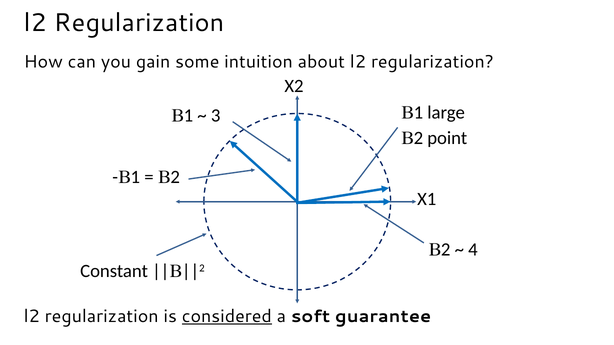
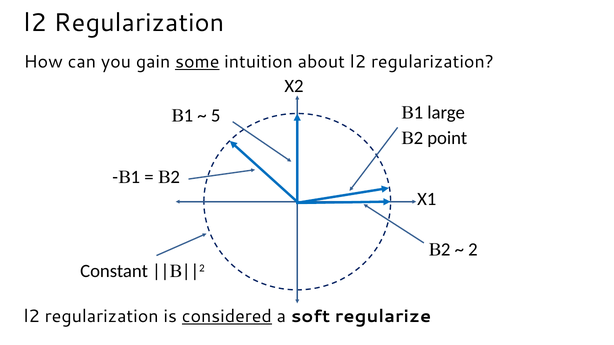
some underline: none -> present
3: 3 -> 5
4: 4 -> 2
guarantee: guarantee -> regularize
